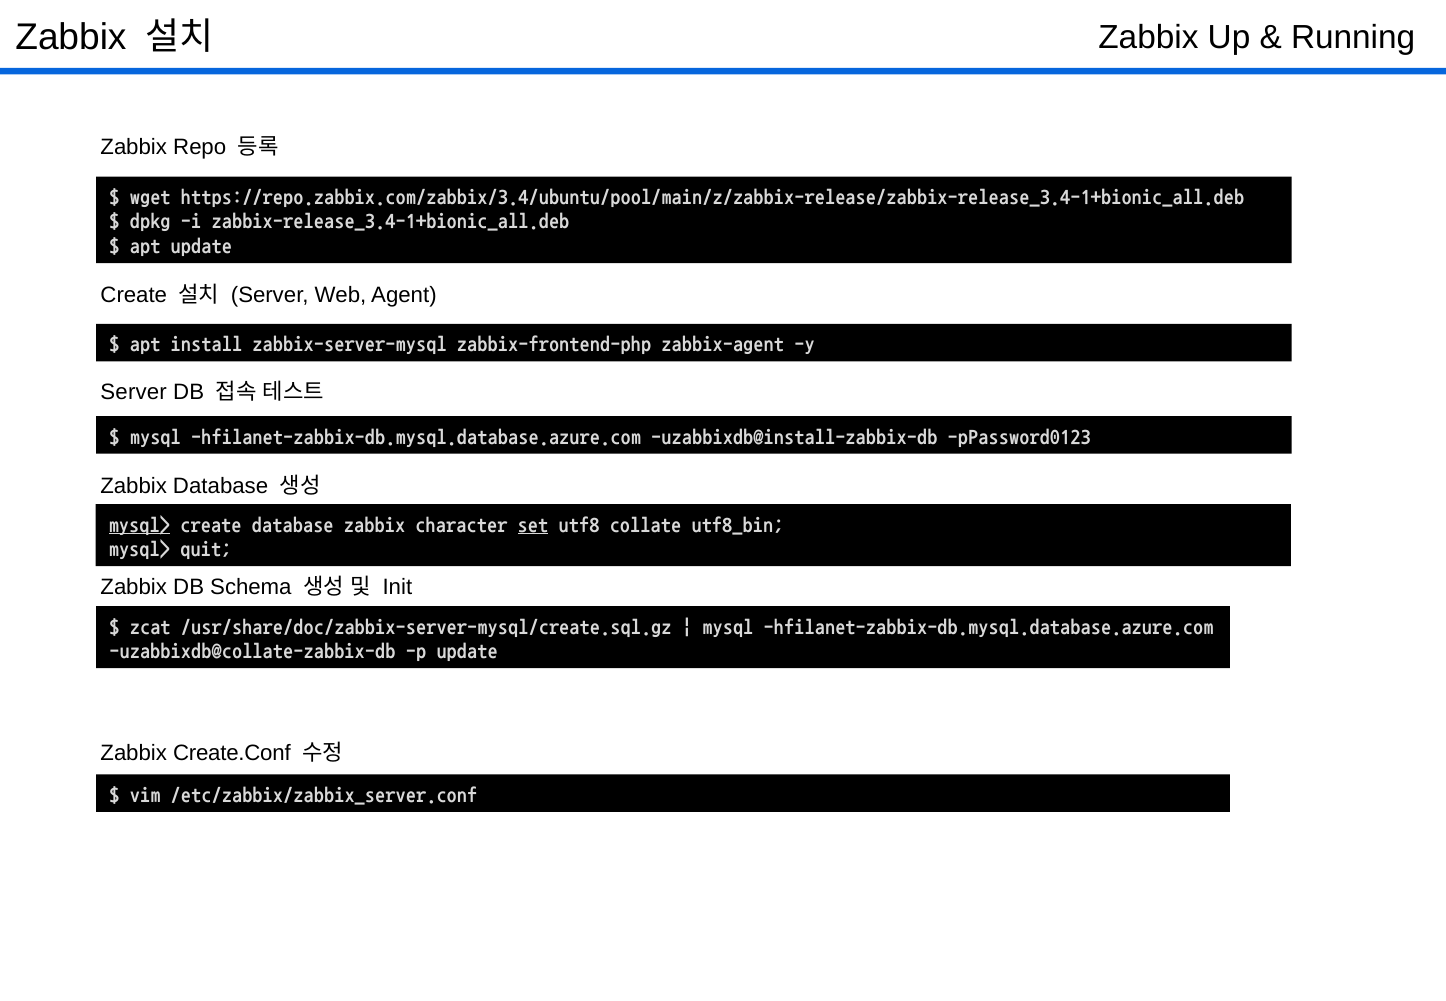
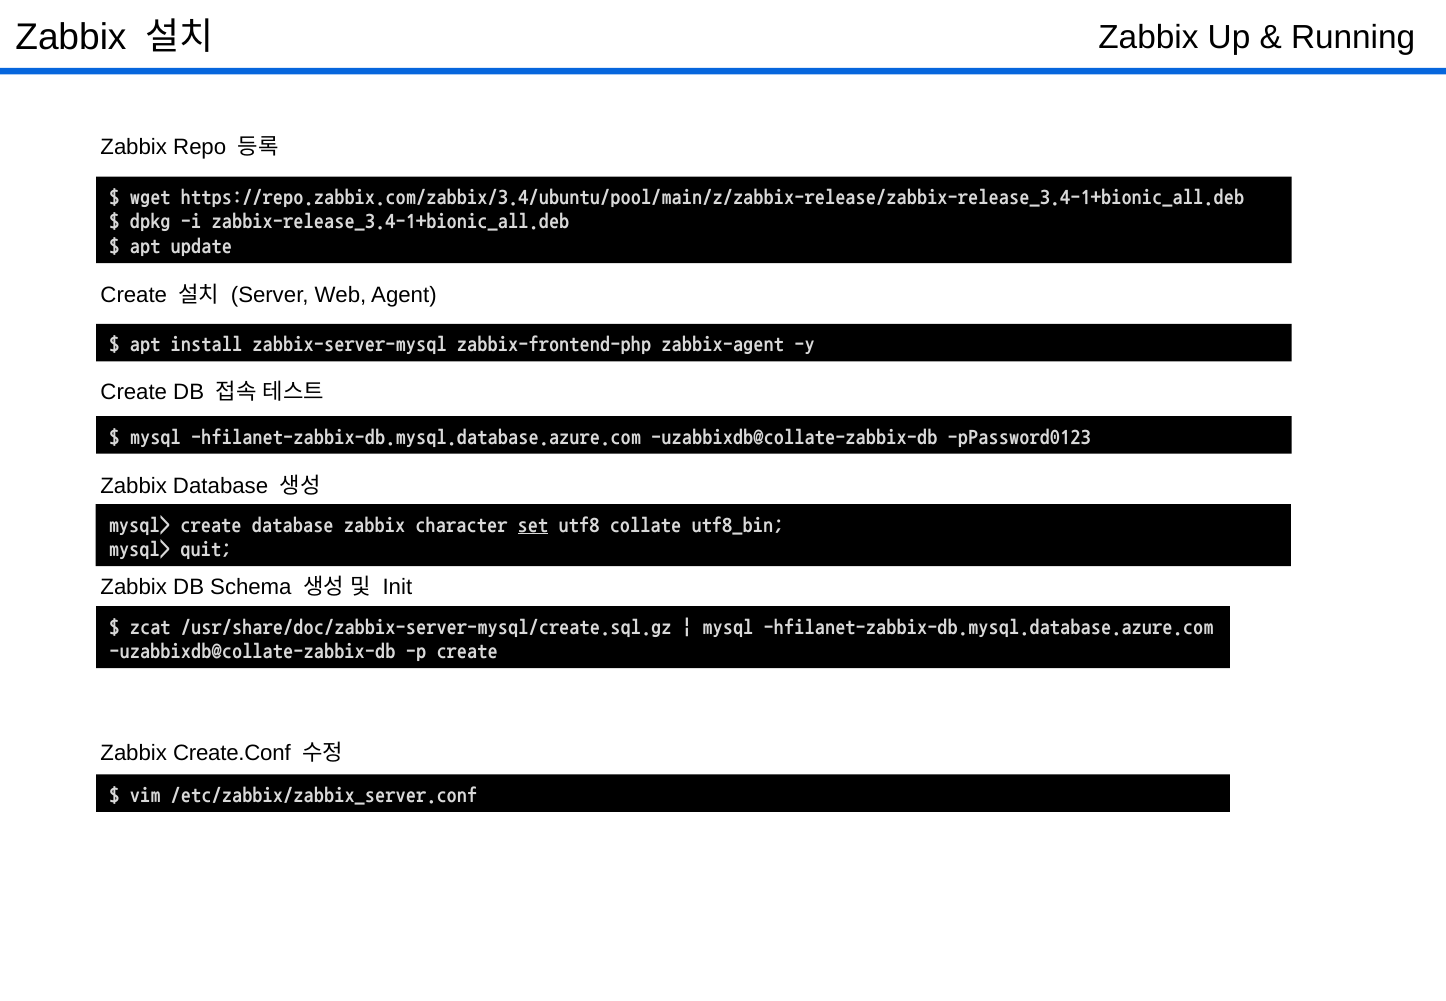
Server at (134, 392): Server -> Create
uzabbixdb@install-zabbix-db at (794, 436): uzabbixdb@install-zabbix-db -> uzabbixdb@collate-zabbix-db
mysql> at (139, 524) underline: present -> none
p update: update -> create
